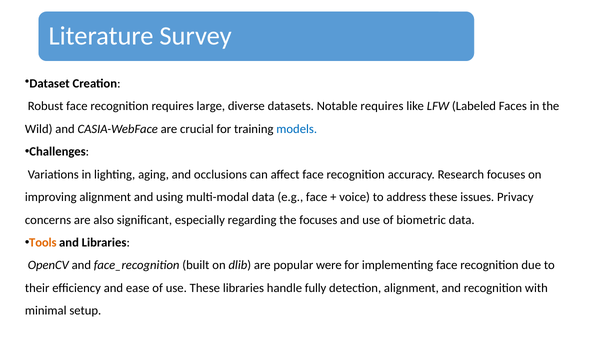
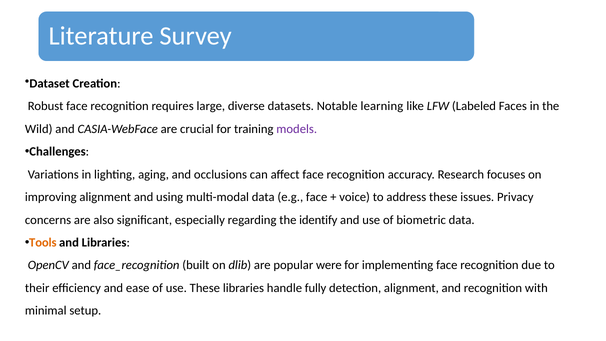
Notable requires: requires -> learning
models colour: blue -> purple
the focuses: focuses -> identify
